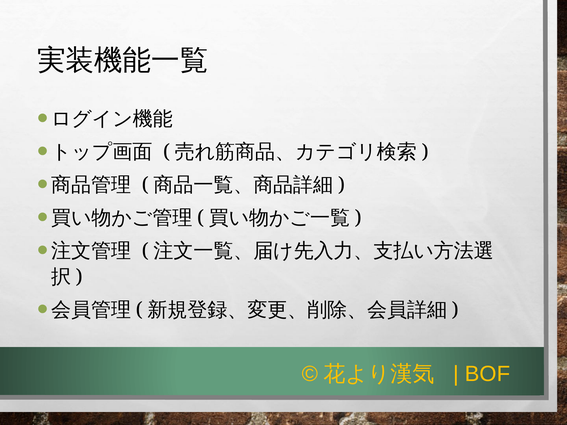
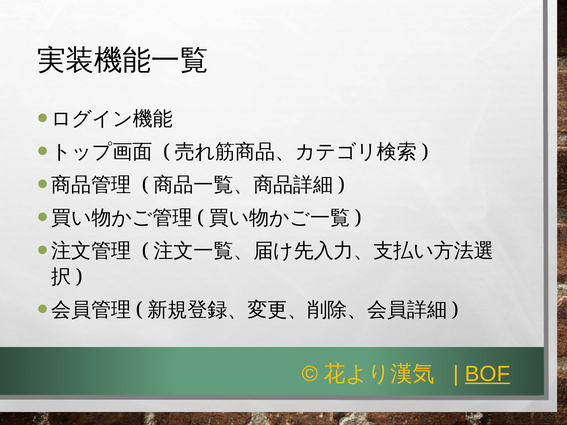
BOF underline: none -> present
